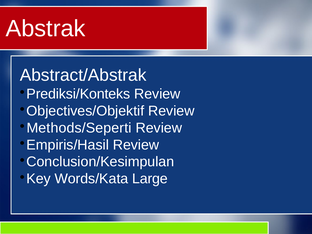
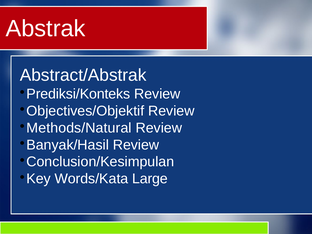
Methods/Seperti: Methods/Seperti -> Methods/Natural
Empiris/Hasil: Empiris/Hasil -> Banyak/Hasil
